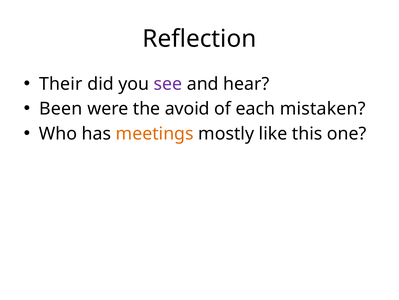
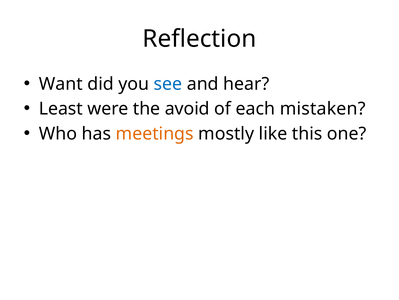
Their: Their -> Want
see colour: purple -> blue
Been: Been -> Least
